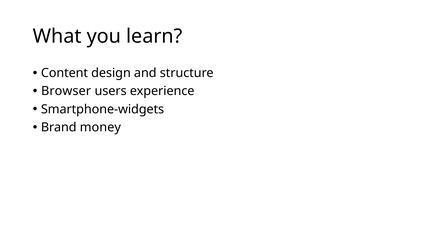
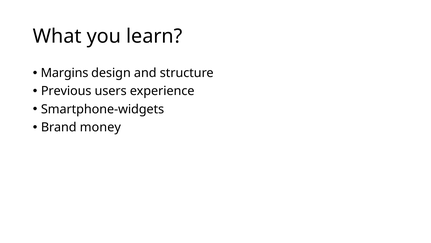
Content: Content -> Margins
Browser: Browser -> Previous
